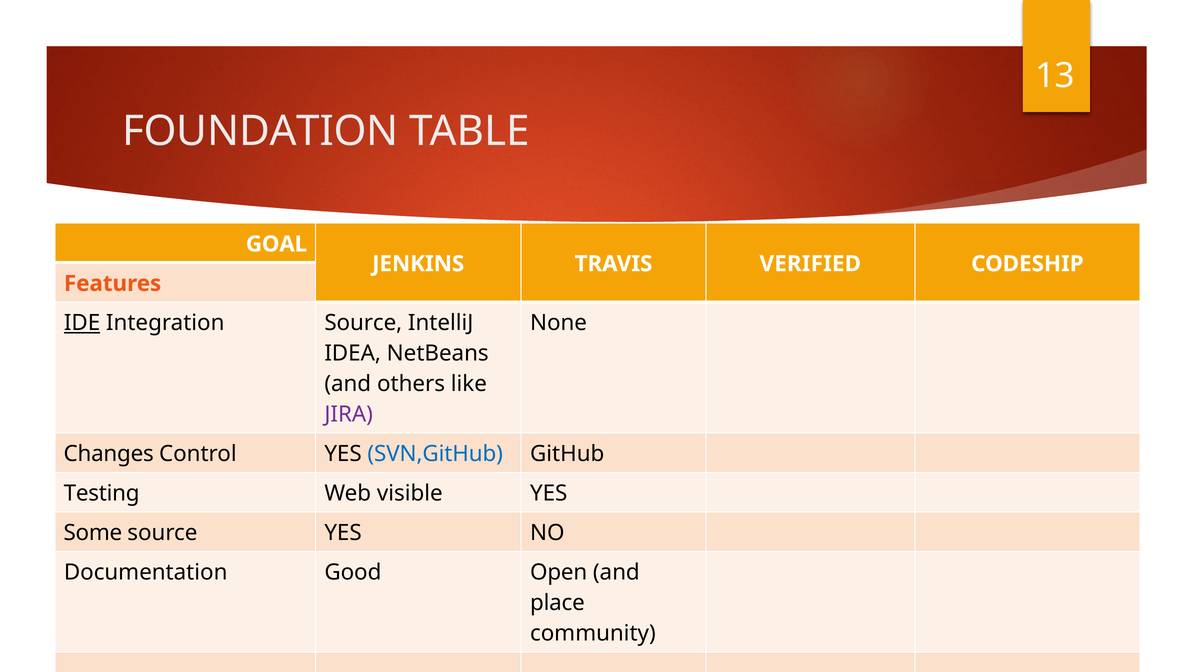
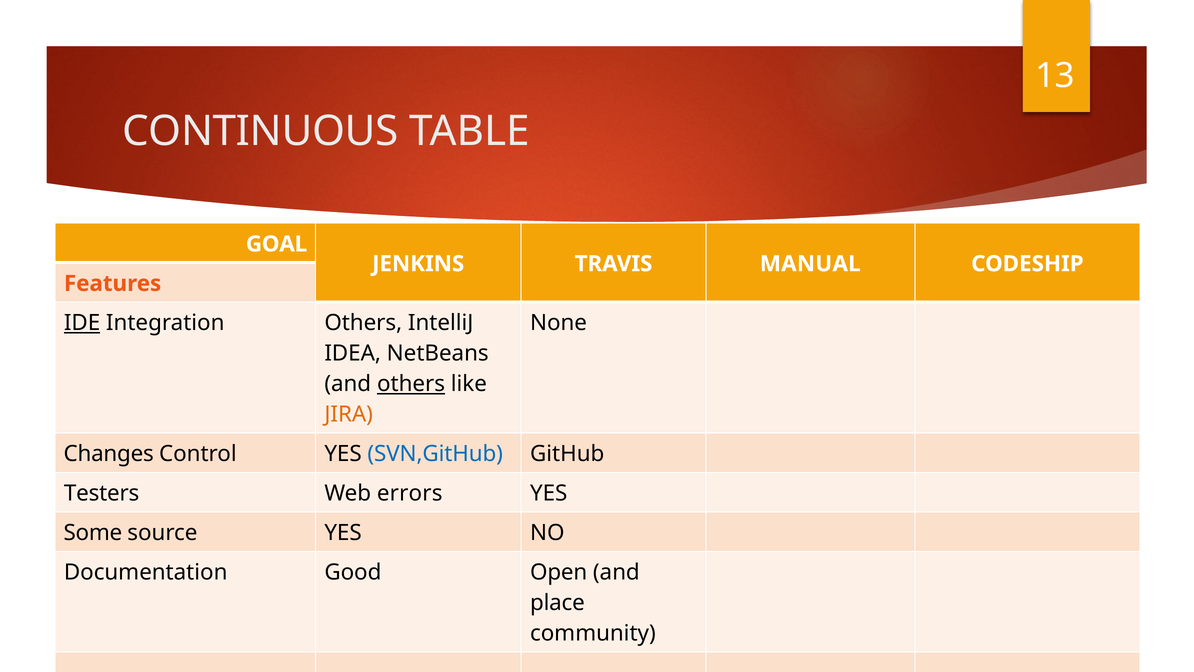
FOUNDATION: FOUNDATION -> CONTINUOUS
VERIFIED: VERIFIED -> MANUAL
Integration Source: Source -> Others
others at (411, 384) underline: none -> present
JIRA colour: purple -> orange
Testing: Testing -> Testers
visible: visible -> errors
